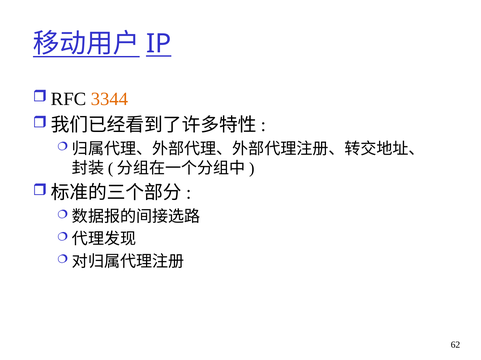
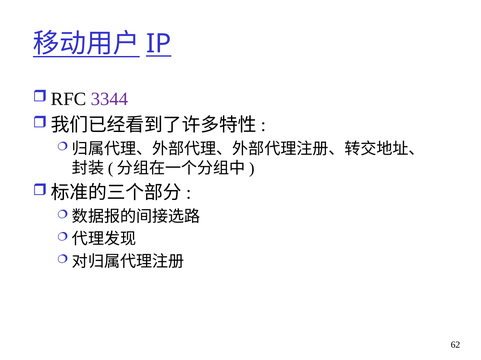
3344 colour: orange -> purple
